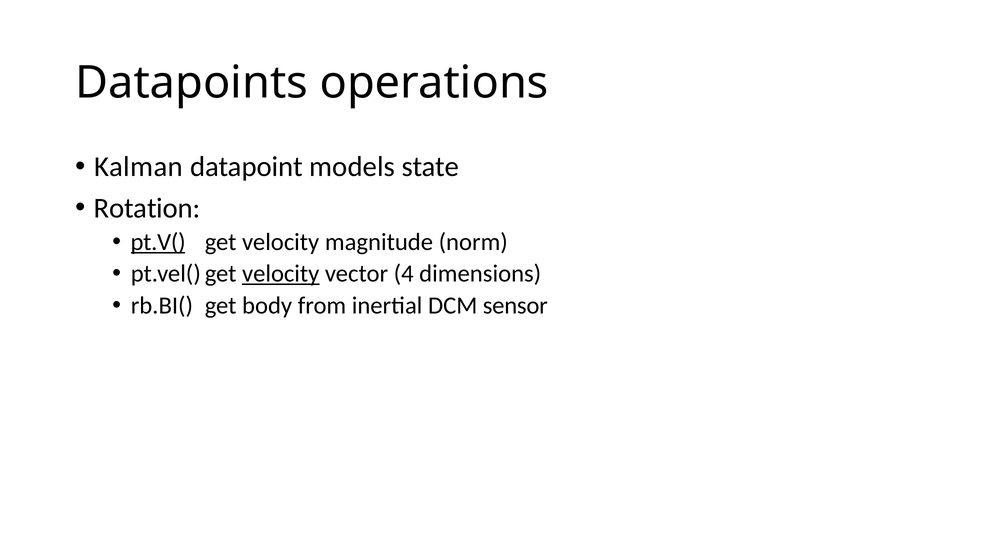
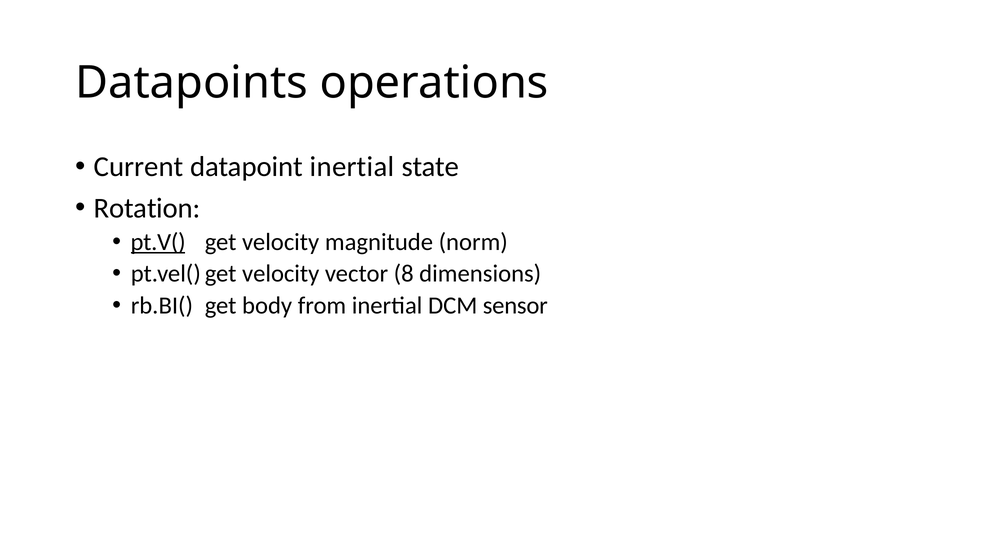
Kalman: Kalman -> Current
datapoint models: models -> inertial
velocity at (281, 274) underline: present -> none
4: 4 -> 8
